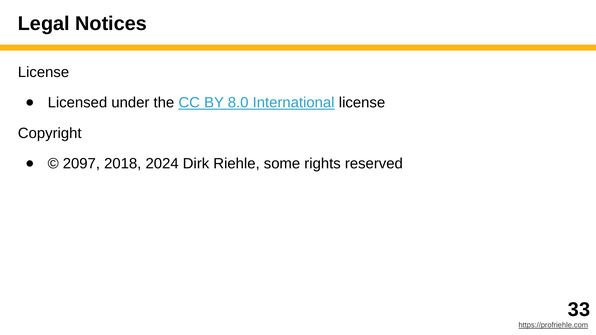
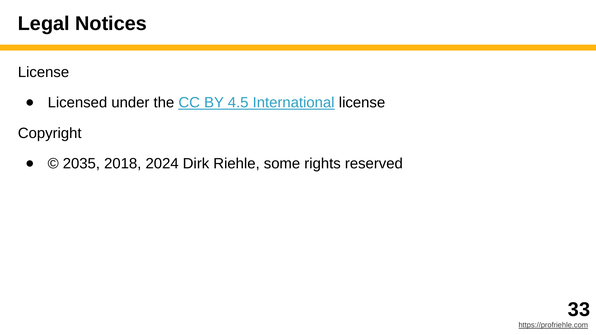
8.0: 8.0 -> 4.5
2097: 2097 -> 2035
